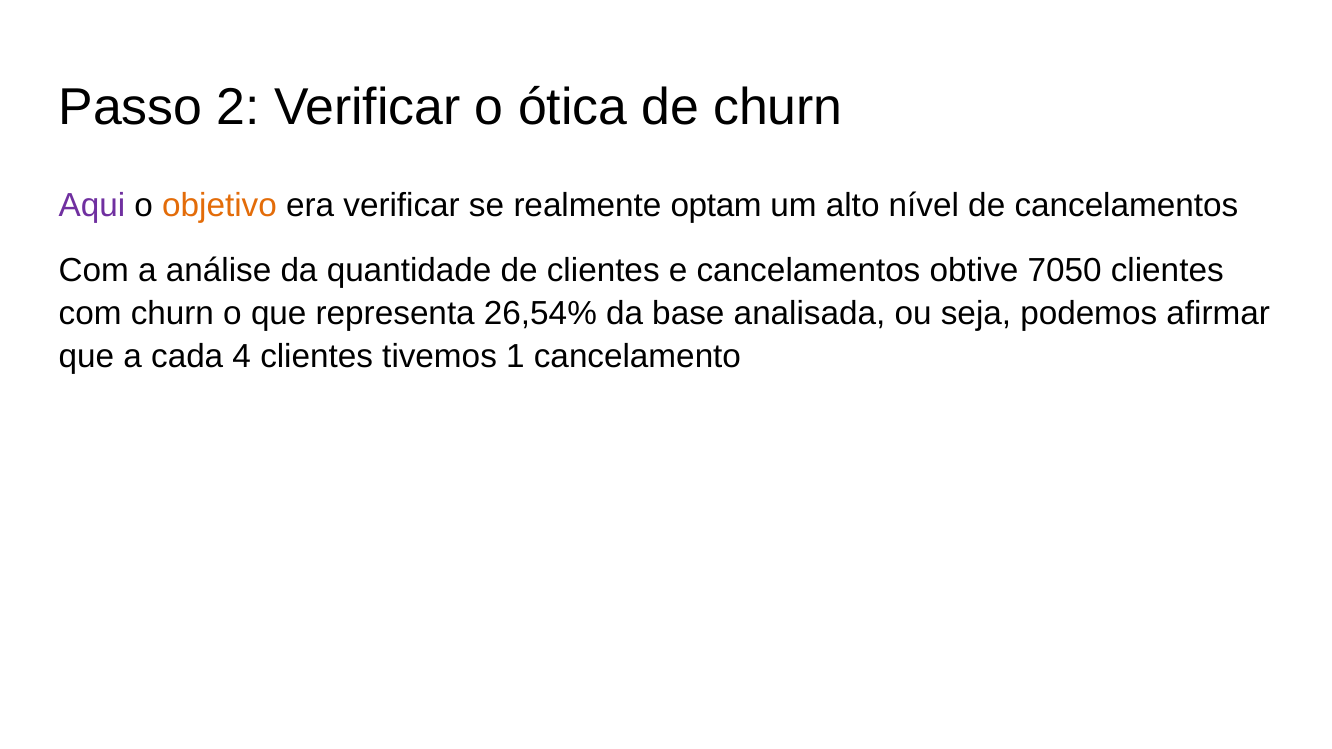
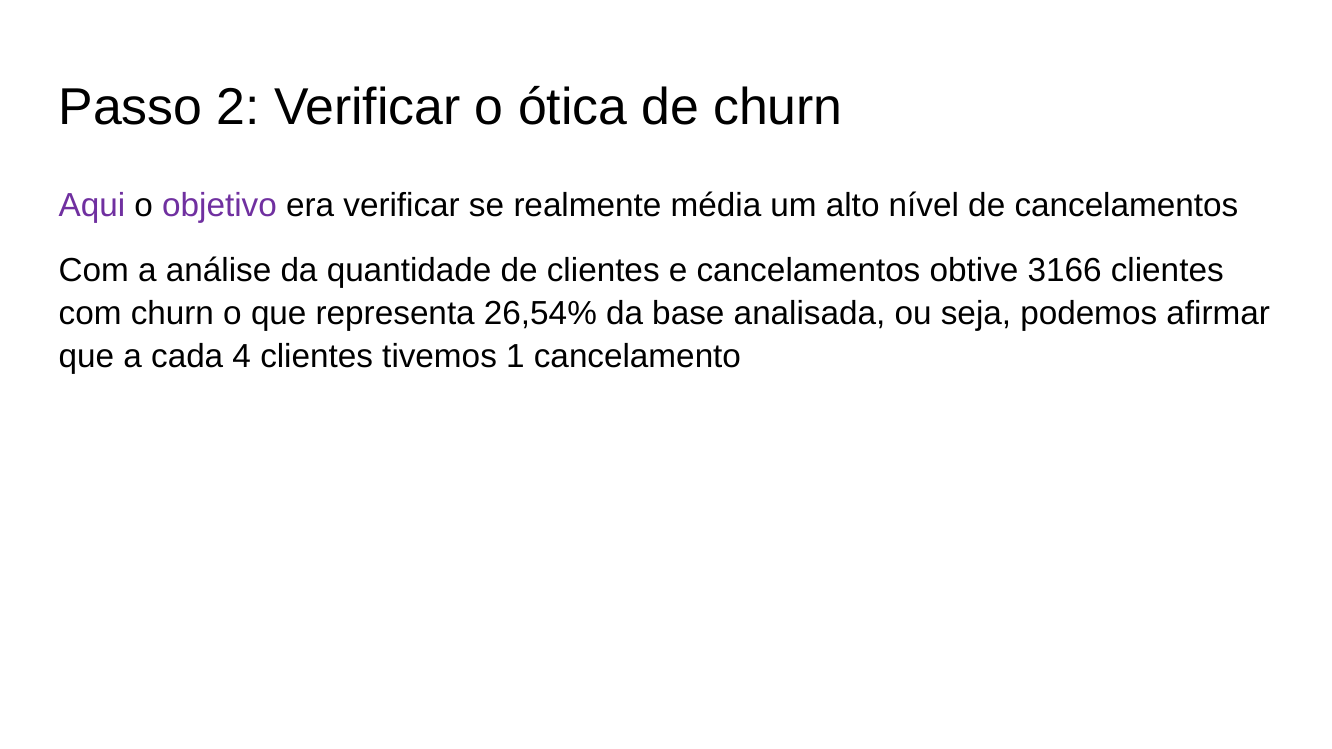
objetivo colour: orange -> purple
optam: optam -> média
7050: 7050 -> 3166
